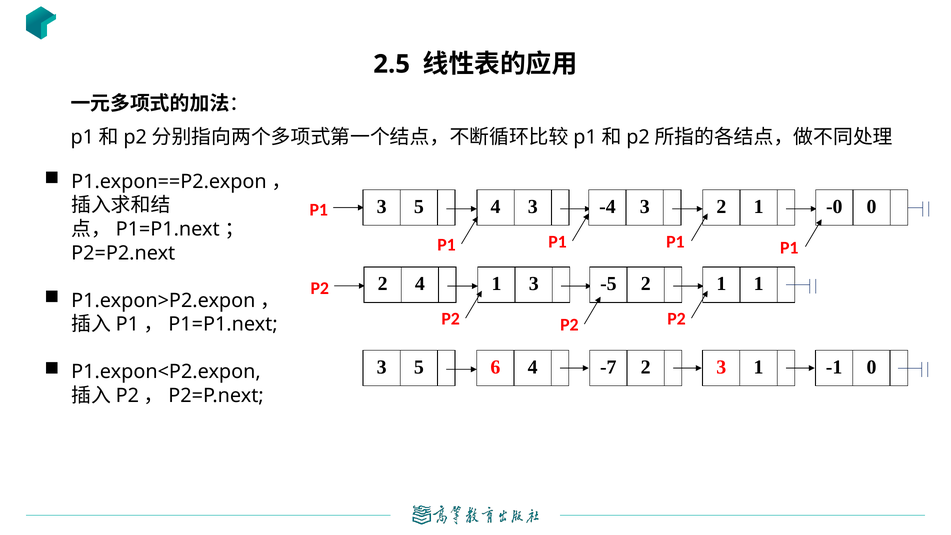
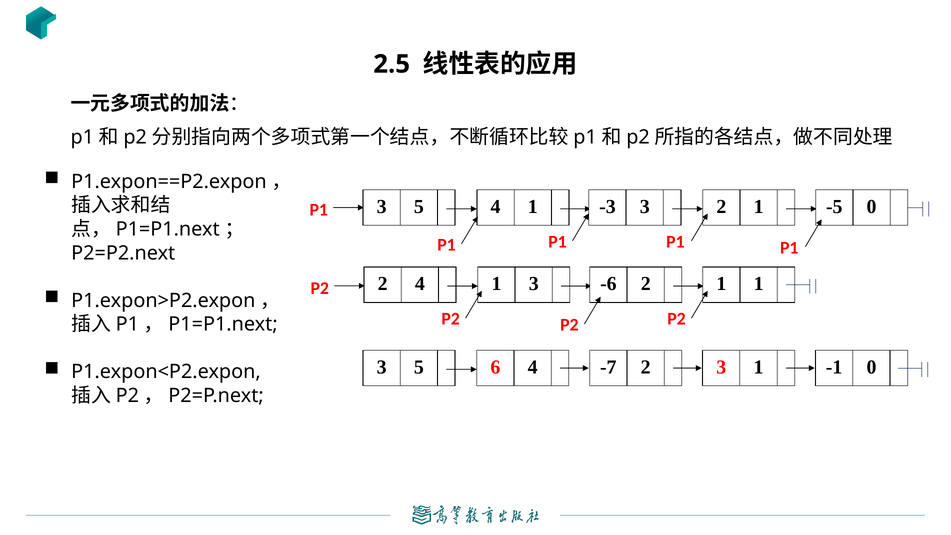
3 at (533, 206): 3 -> 1
-4: -4 -> -3
-0: -0 -> -5
-5: -5 -> -6
